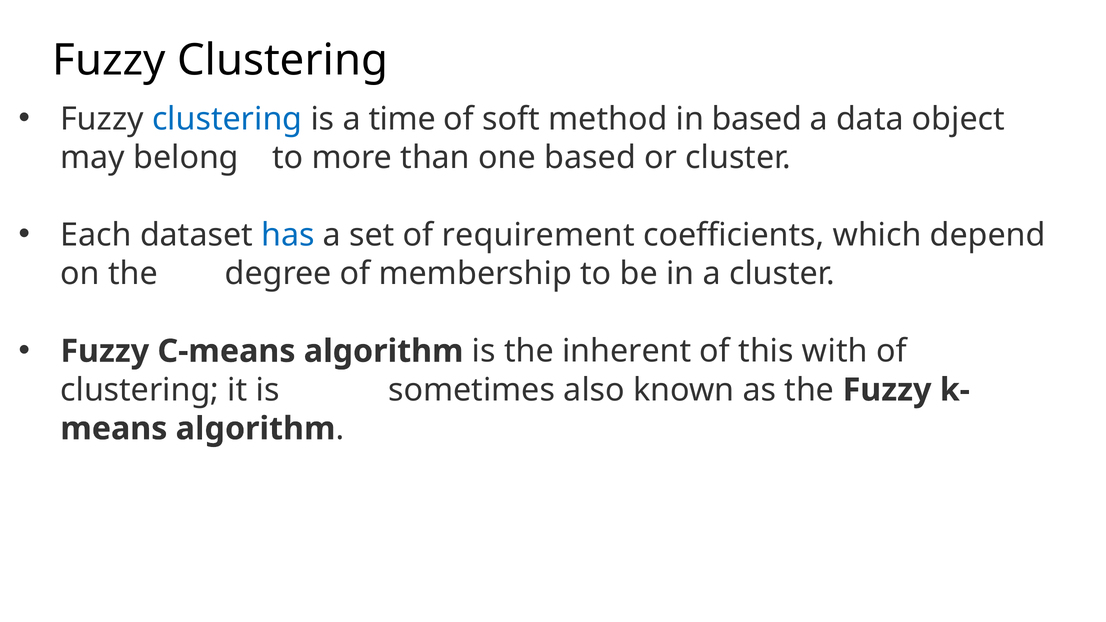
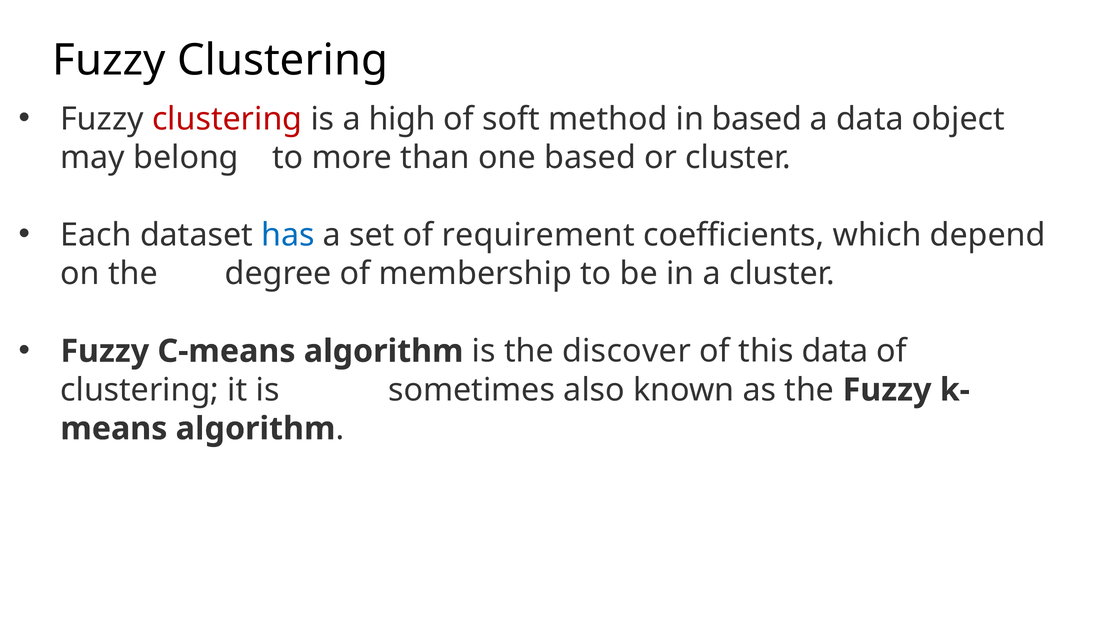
clustering at (227, 119) colour: blue -> red
time: time -> high
inherent: inherent -> discover
this with: with -> data
